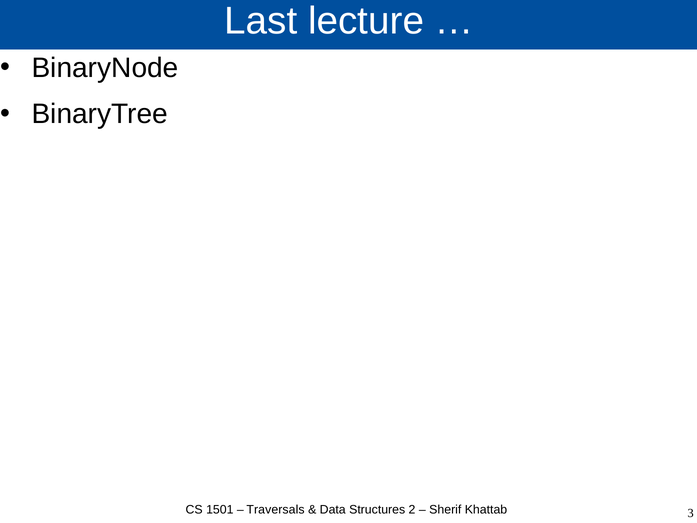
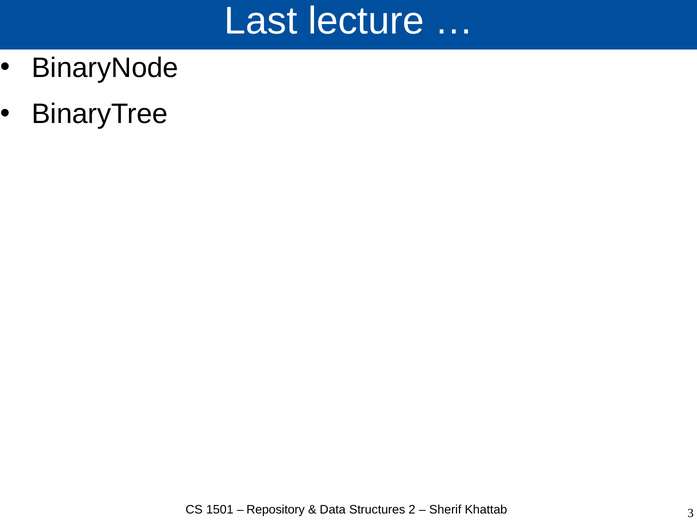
Traversals: Traversals -> Repository
